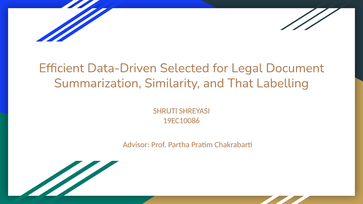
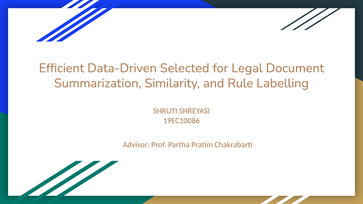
That: That -> Rule
